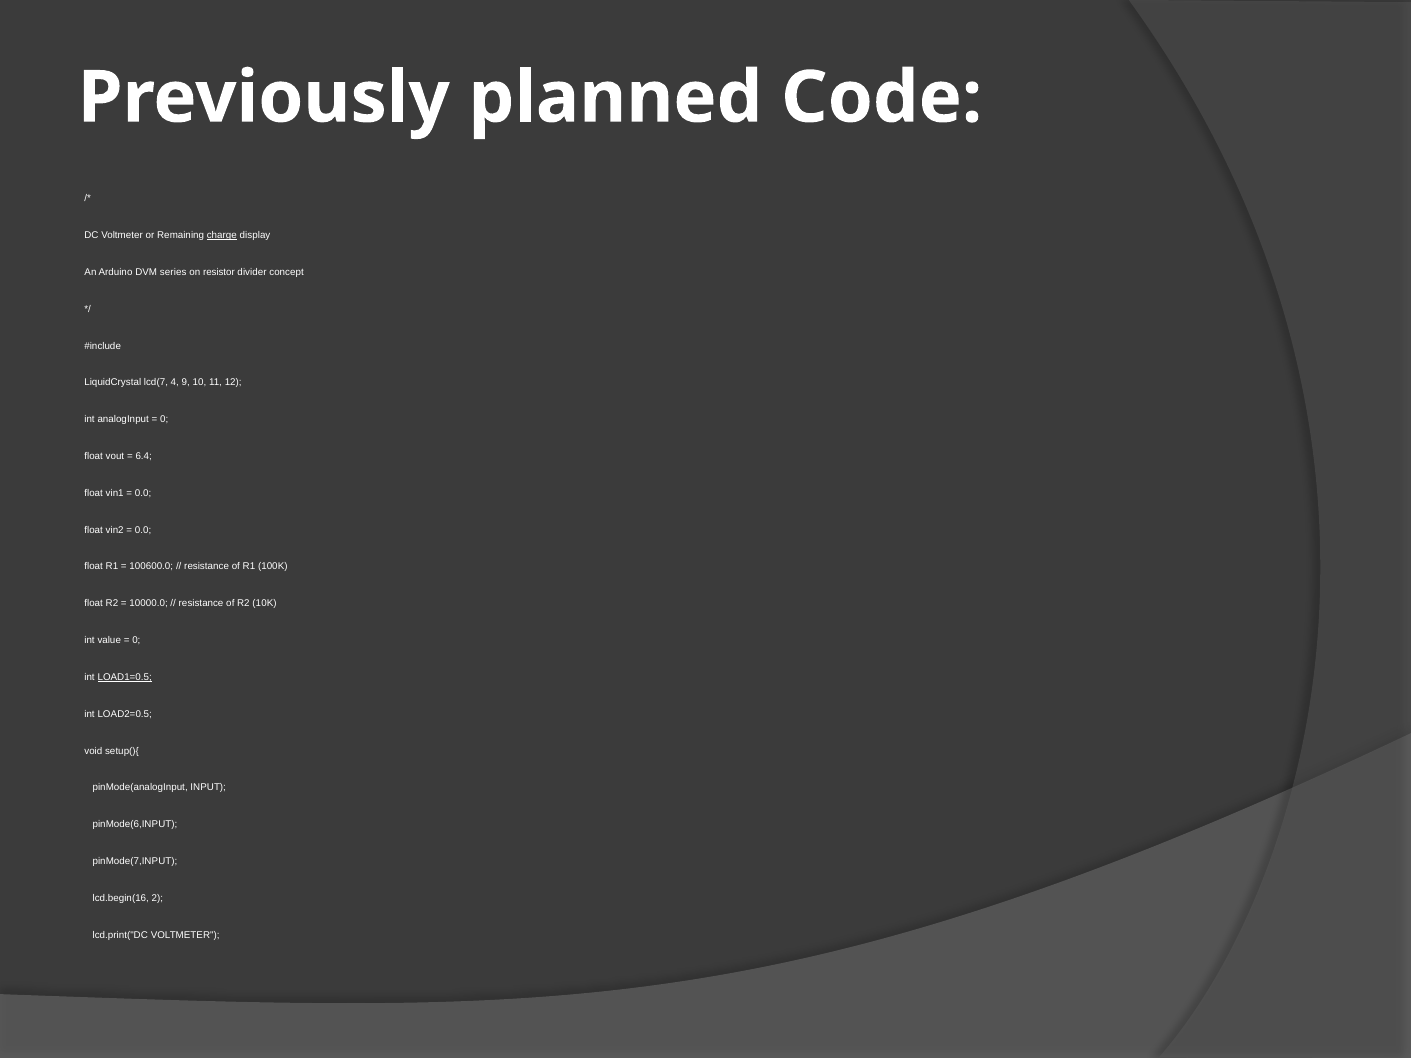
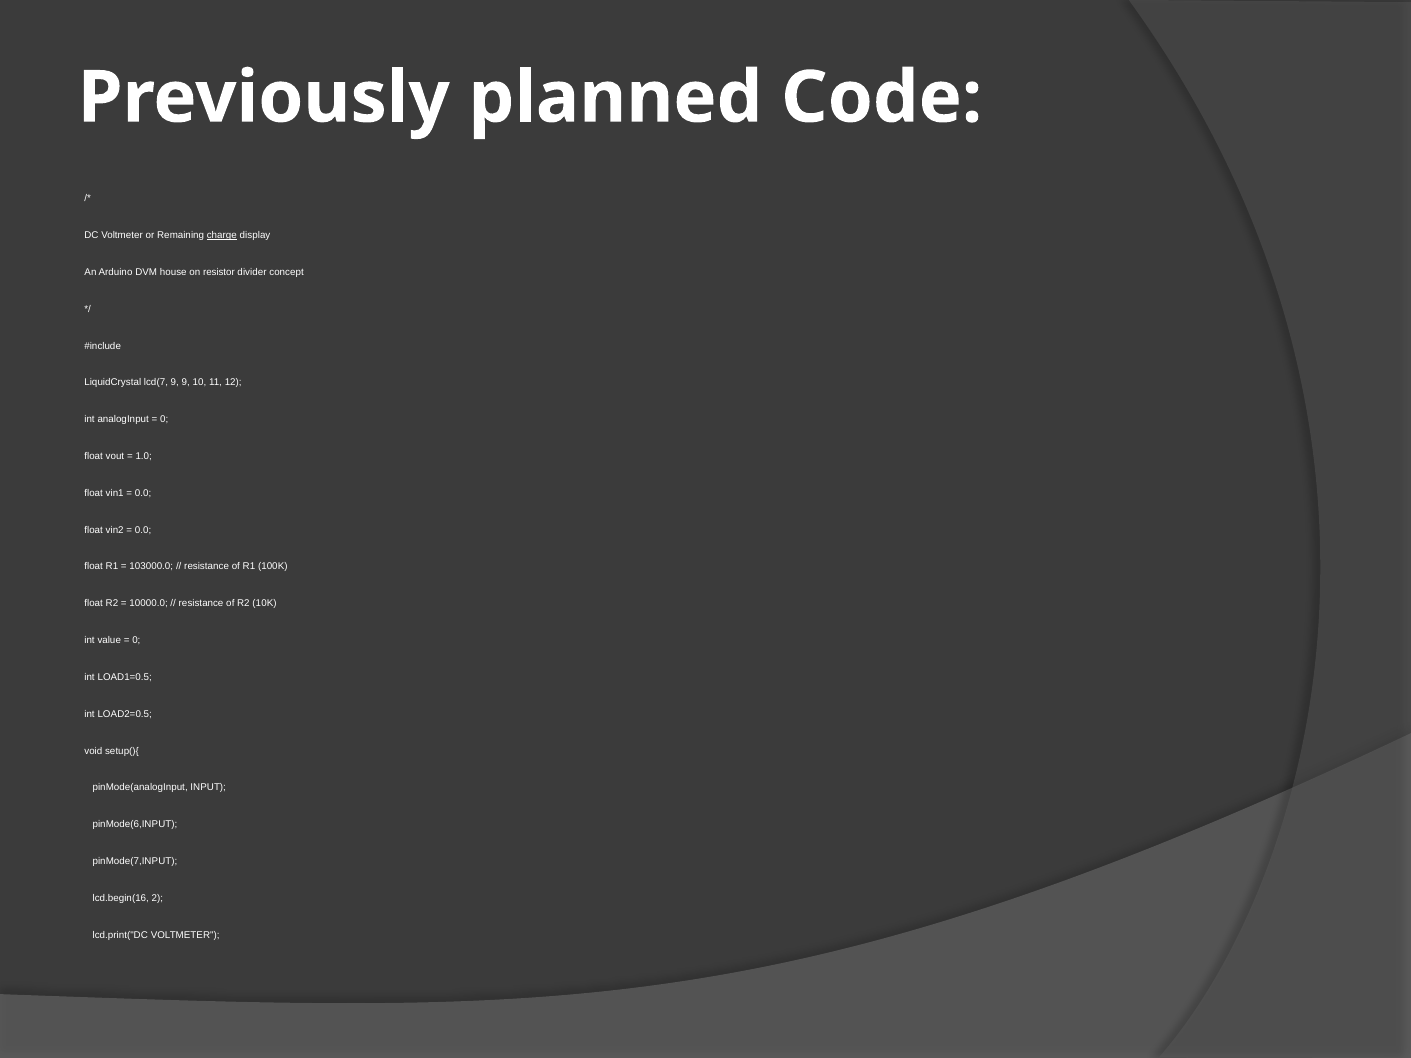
series: series -> house
lcd(7 4: 4 -> 9
6.4: 6.4 -> 1.0
100600.0: 100600.0 -> 103000.0
LOAD1=0.5 underline: present -> none
